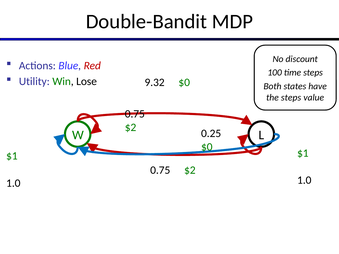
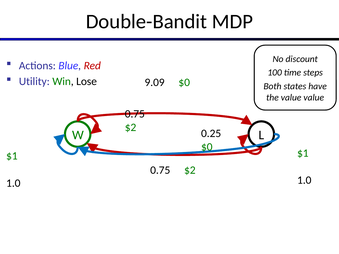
9.32: 9.32 -> 9.09
the steps: steps -> value
